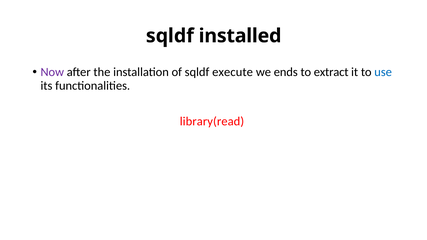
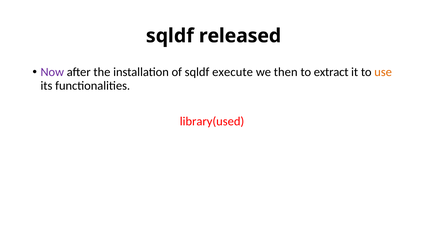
installed: installed -> released
ends: ends -> then
use colour: blue -> orange
library(read: library(read -> library(used
